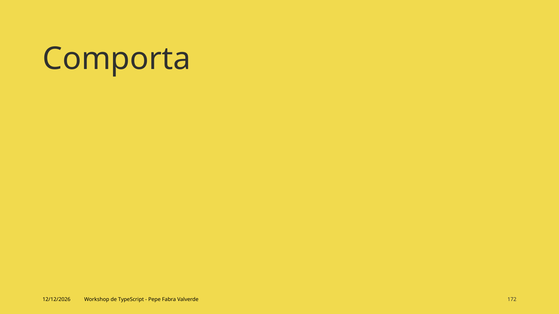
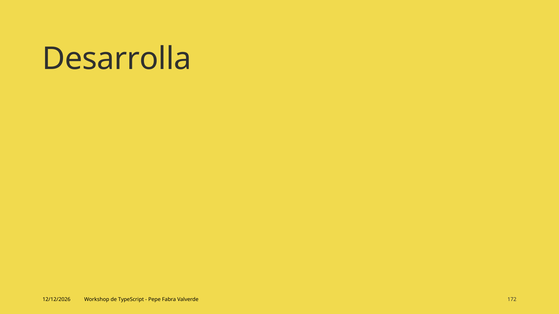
Comporta: Comporta -> Desarrolla
